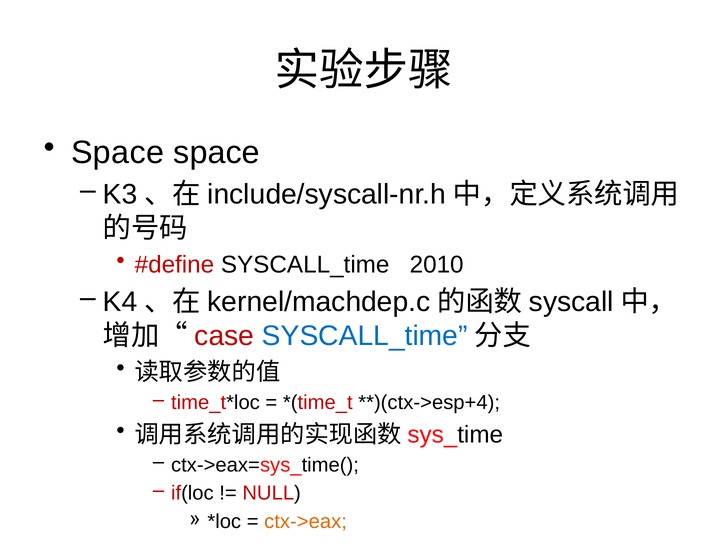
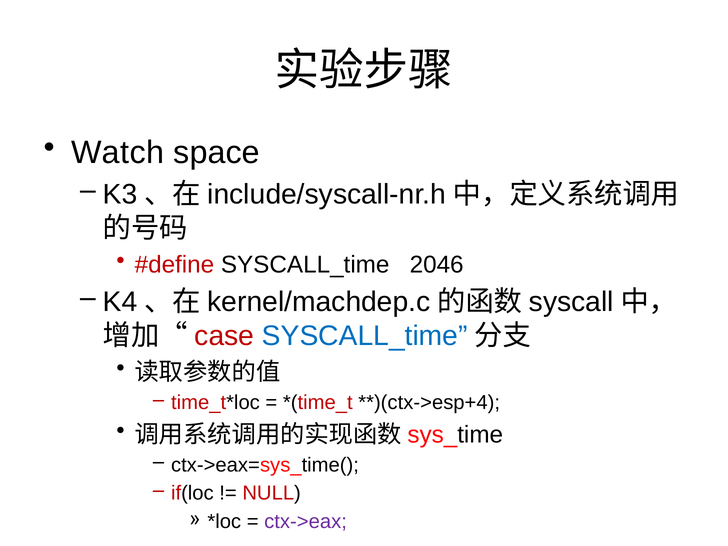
Space at (118, 153): Space -> Watch
2010: 2010 -> 2046
ctx->eax colour: orange -> purple
